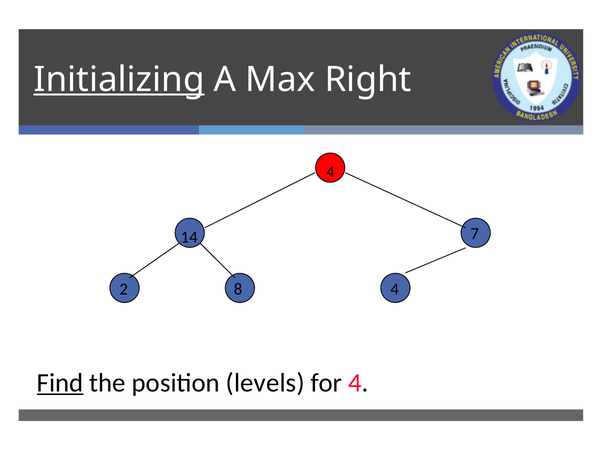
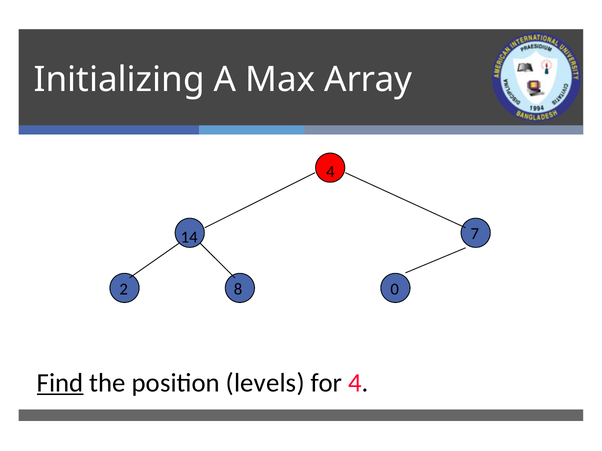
Initializing underline: present -> none
Right: Right -> Array
2 4: 4 -> 0
